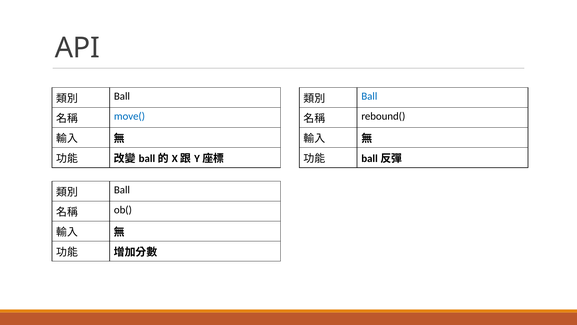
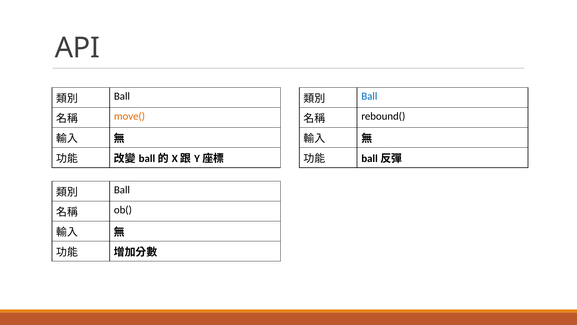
move( colour: blue -> orange
